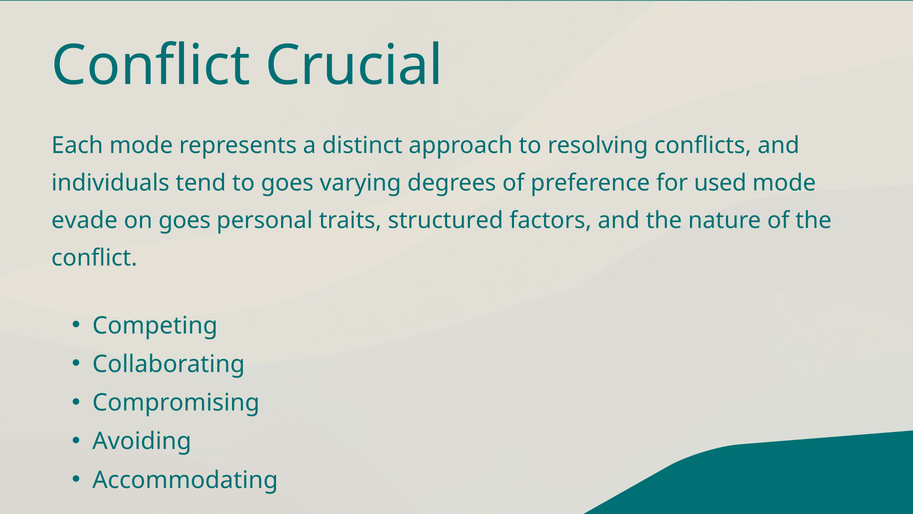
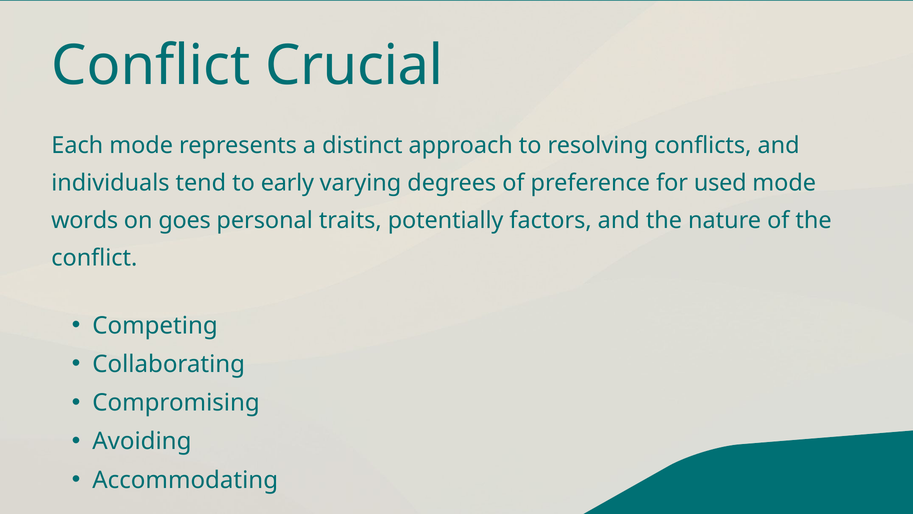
to goes: goes -> early
evade: evade -> words
structured: structured -> potentially
